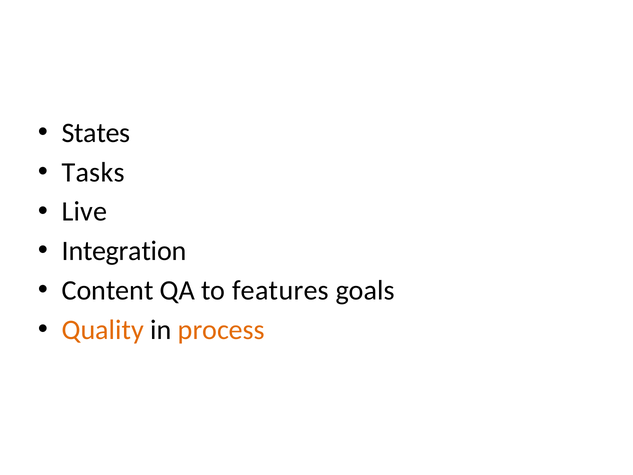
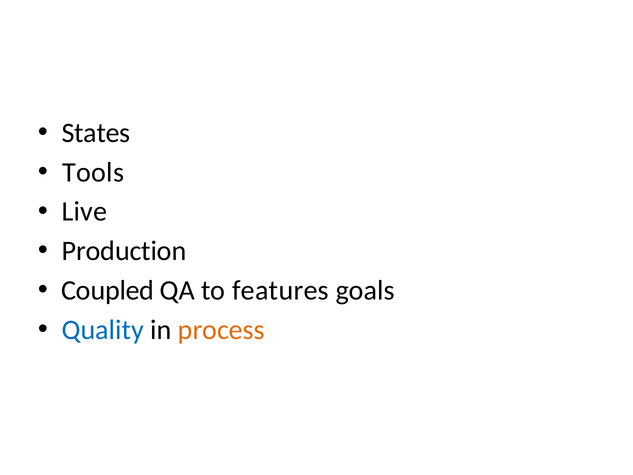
Tasks: Tasks -> Tools
Integration: Integration -> Production
Content: Content -> Coupled
Quality colour: orange -> blue
